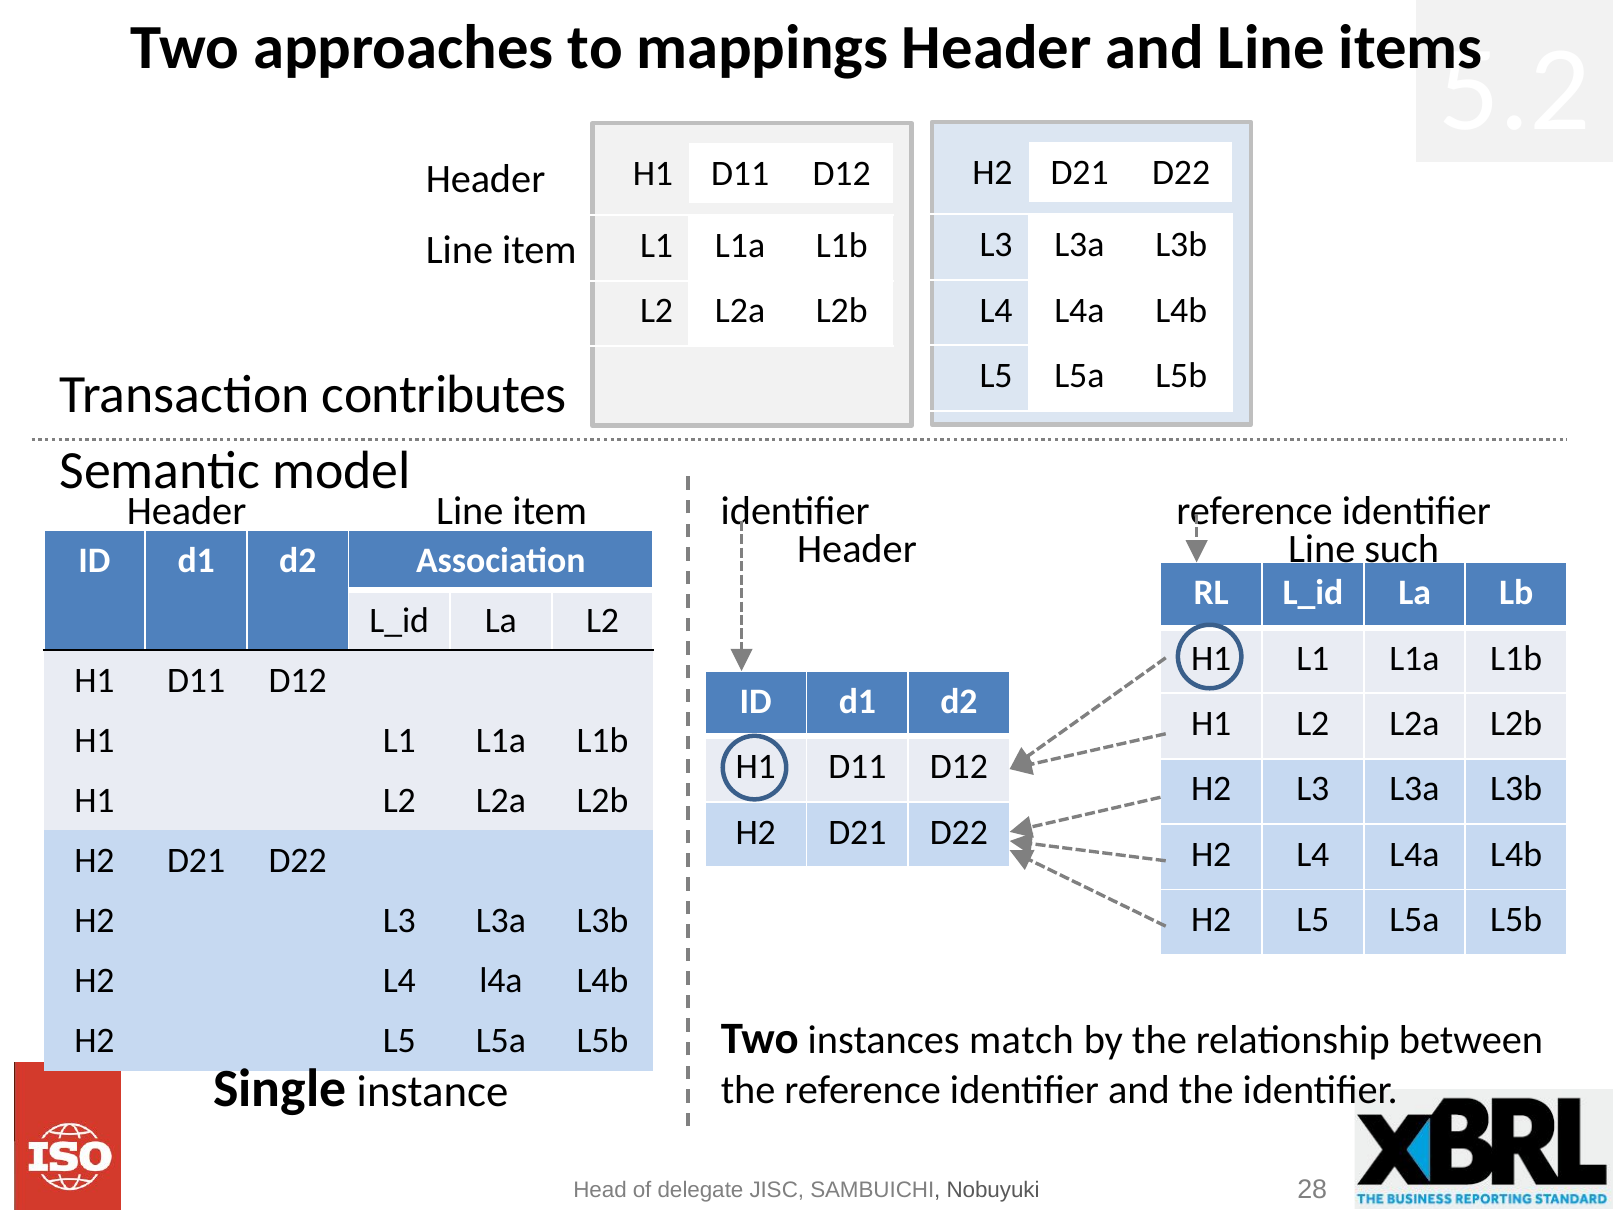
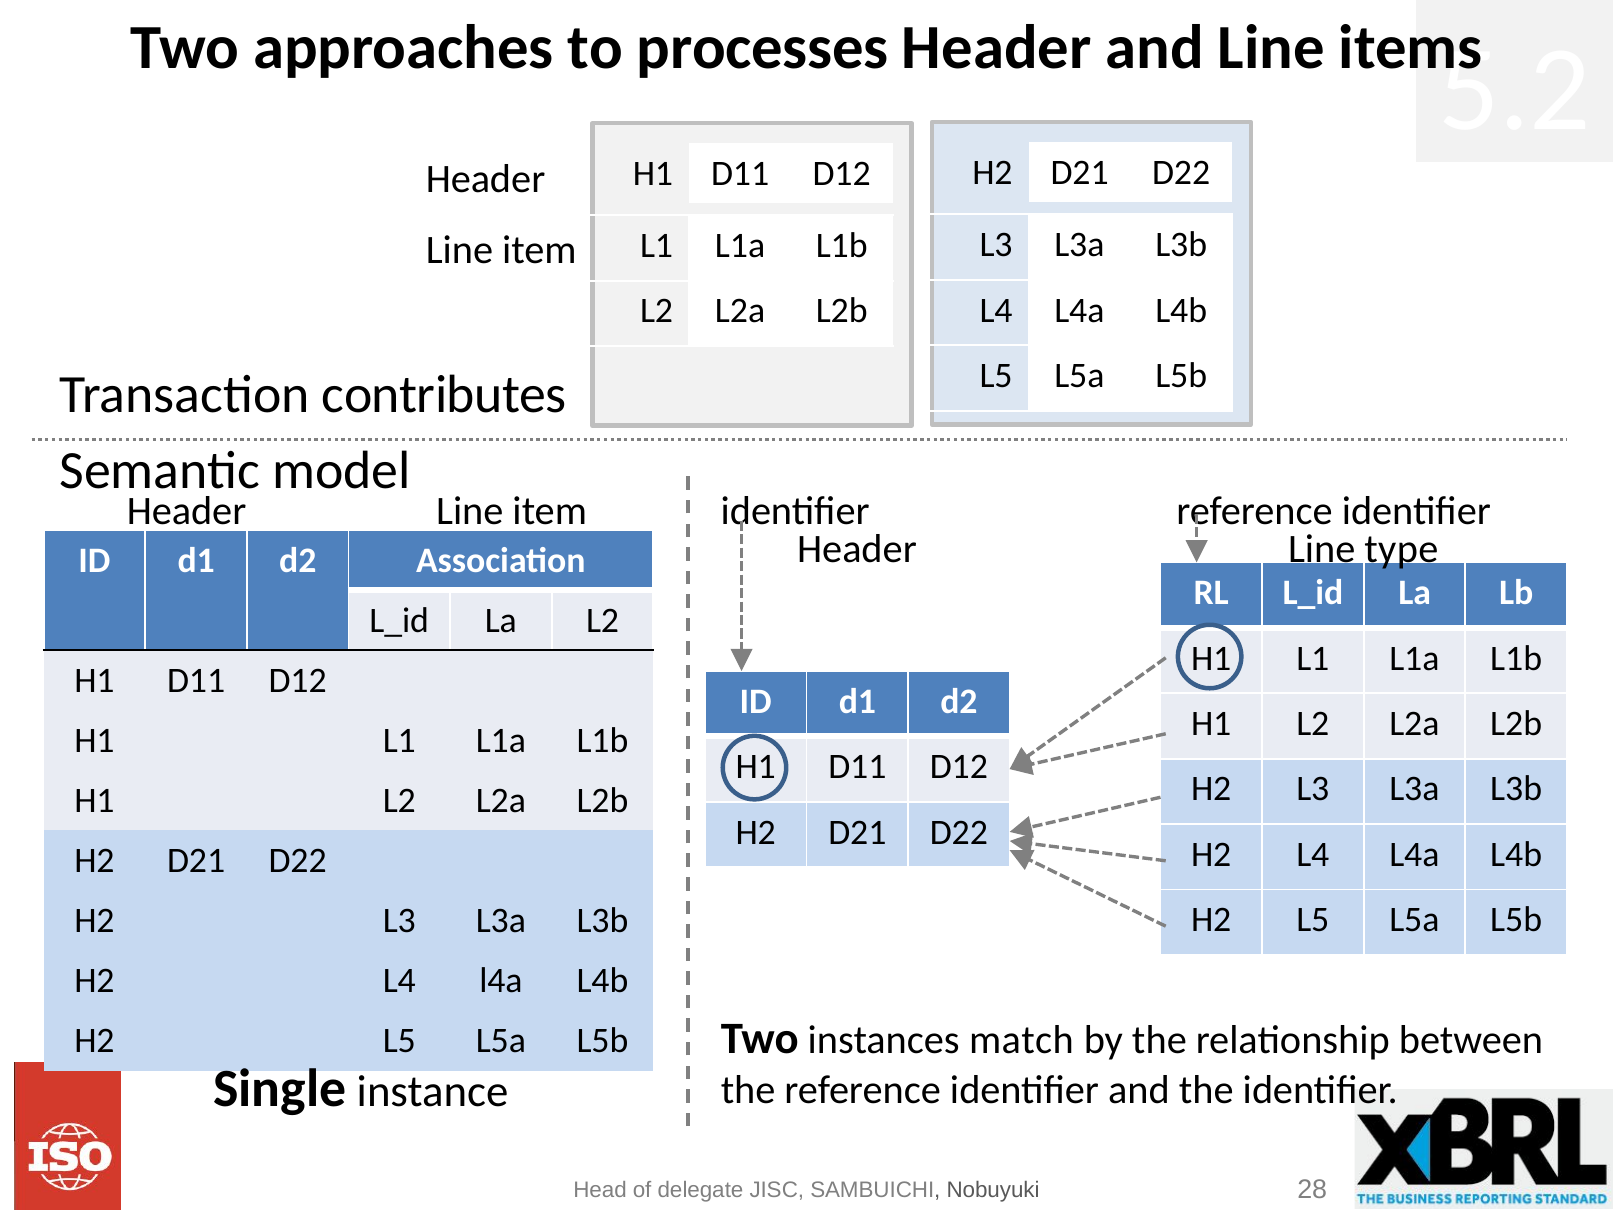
mappings: mappings -> processes
such: such -> type
